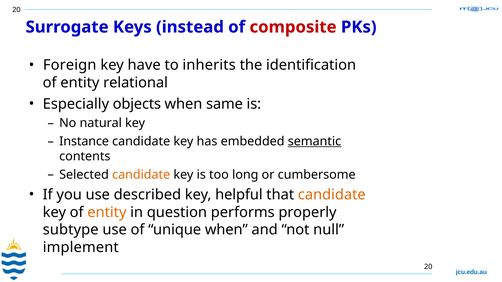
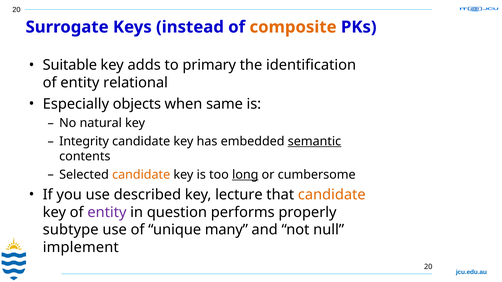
composite colour: red -> orange
Foreign: Foreign -> Suitable
have: have -> adds
inherits: inherits -> primary
Instance: Instance -> Integrity
long underline: none -> present
helpful: helpful -> lecture
entity at (107, 212) colour: orange -> purple
unique when: when -> many
